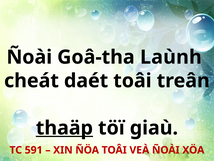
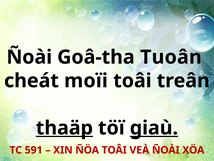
Laùnh: Laùnh -> Tuoân
daét: daét -> moïi
giaù underline: none -> present
